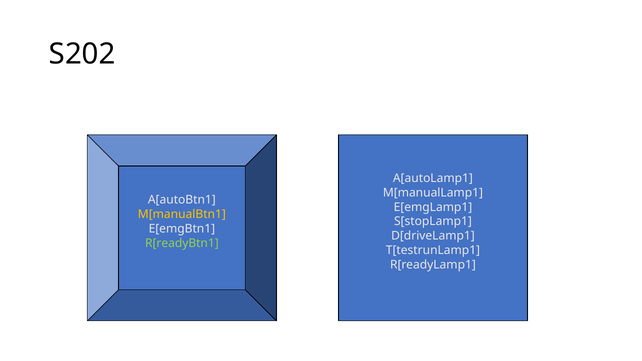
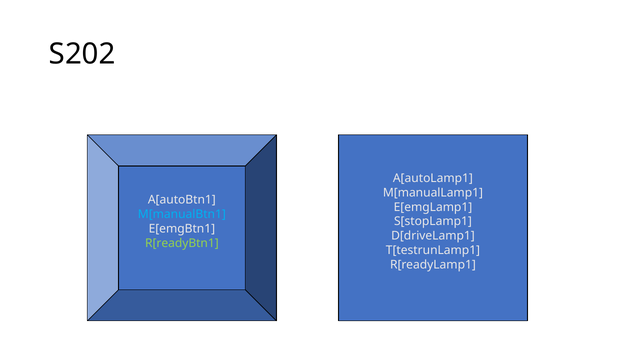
M[manualBtn1 colour: yellow -> light blue
